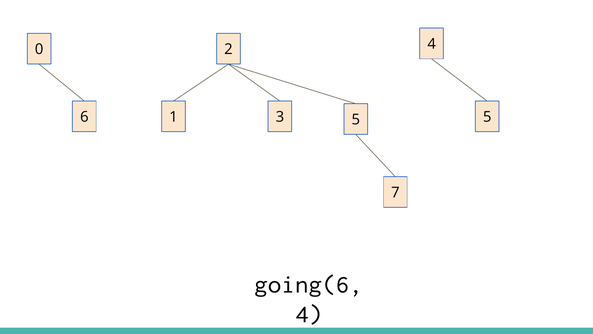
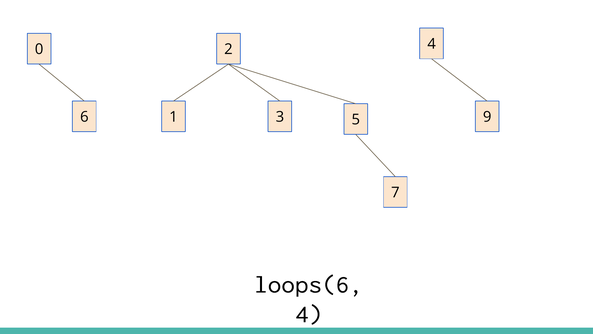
6 5: 5 -> 9
going(6: going(6 -> loops(6
